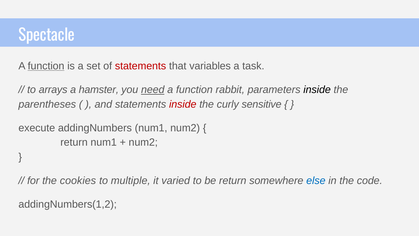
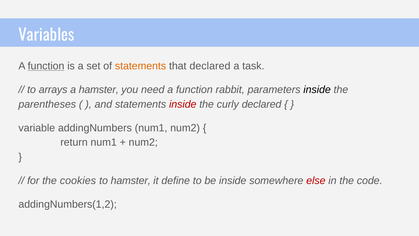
Spectacle: Spectacle -> Variables
statements at (141, 66) colour: red -> orange
that variables: variables -> declared
need underline: present -> none
curly sensitive: sensitive -> declared
execute: execute -> variable
to multiple: multiple -> hamster
varied: varied -> define
be return: return -> inside
else colour: blue -> red
